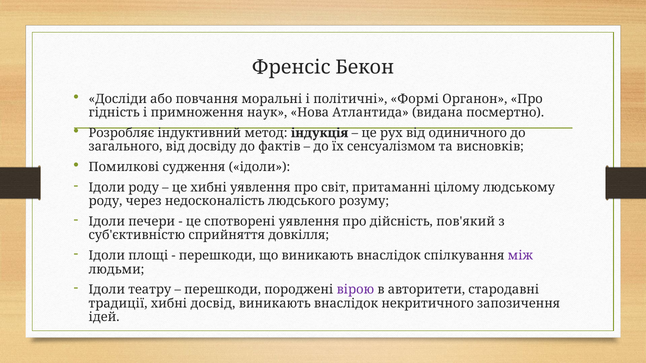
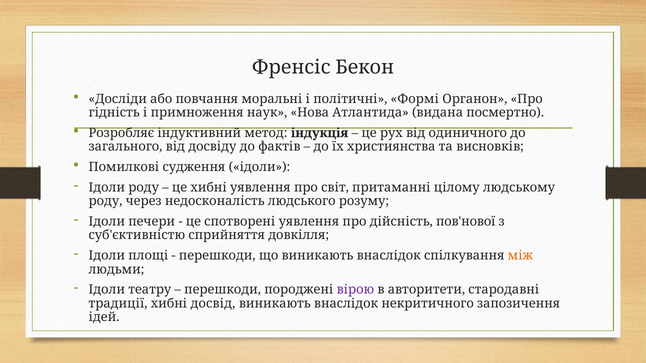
сенсуалізмом: сенсуалізмом -> християнства
пов'який: пов'який -> пов'нової
між colour: purple -> orange
